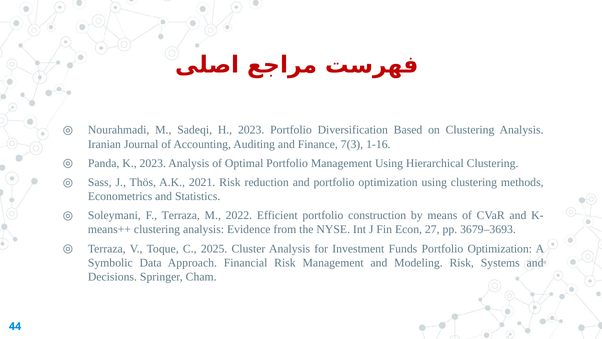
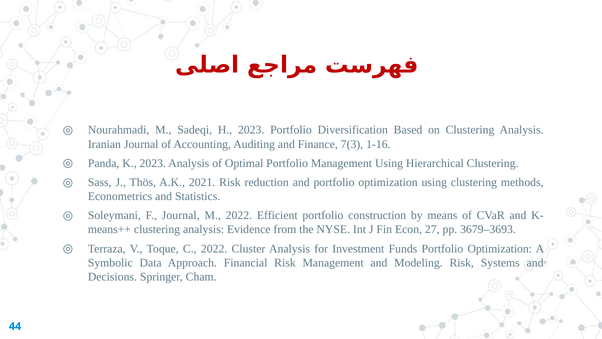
F Terraza: Terraza -> Journal
C 2025: 2025 -> 2022
